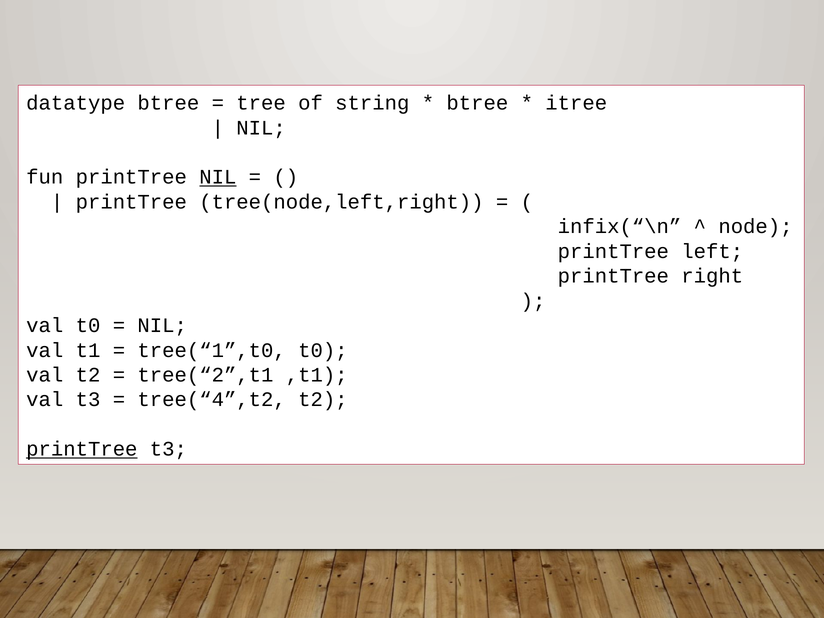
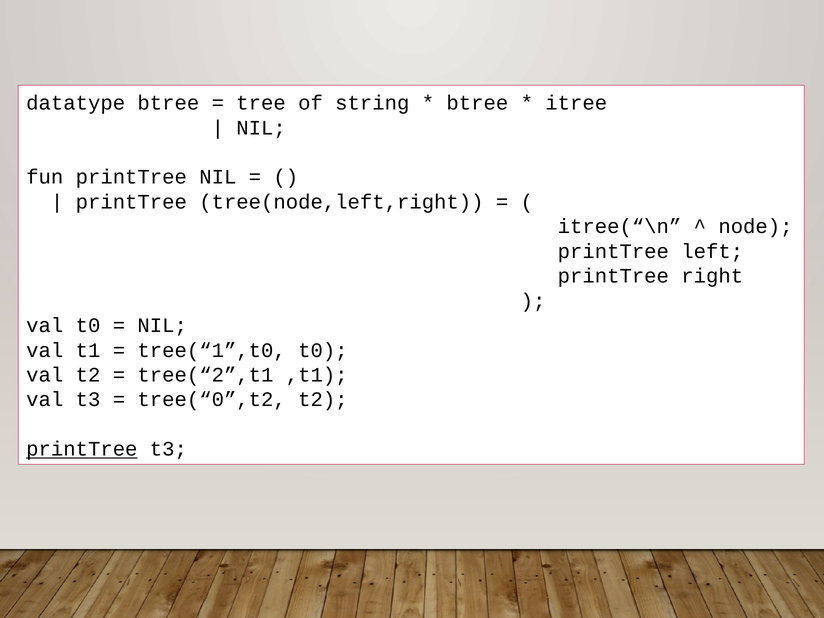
NIL at (218, 177) underline: present -> none
infix(“\n: infix(“\n -> itree(“\n
tree(“4”,t2: tree(“4”,t2 -> tree(“0”,t2
